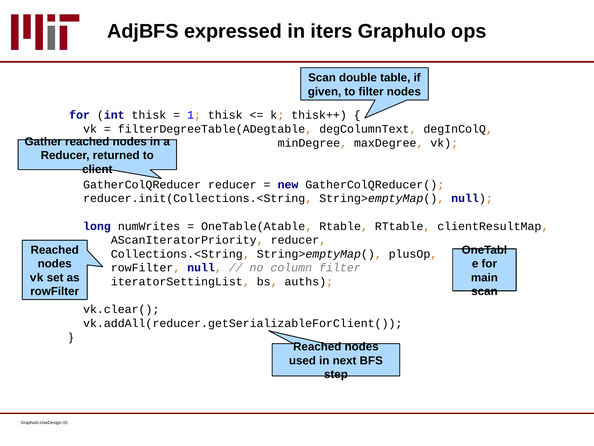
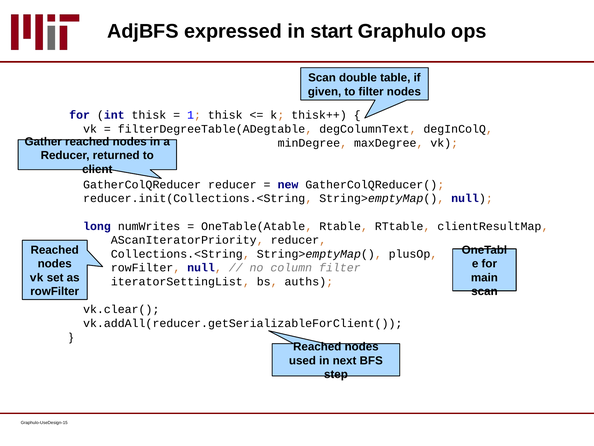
iters: iters -> start
